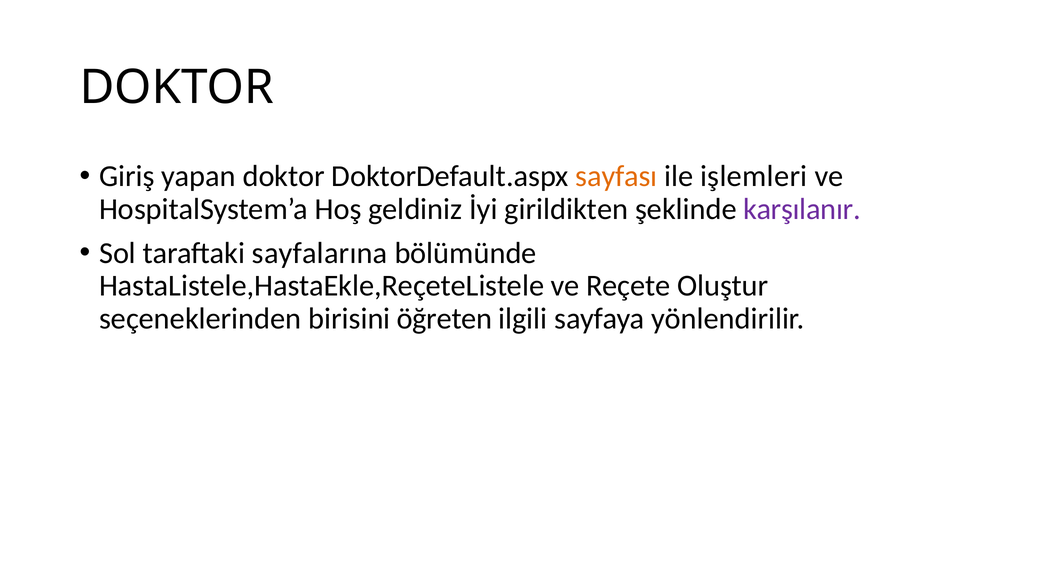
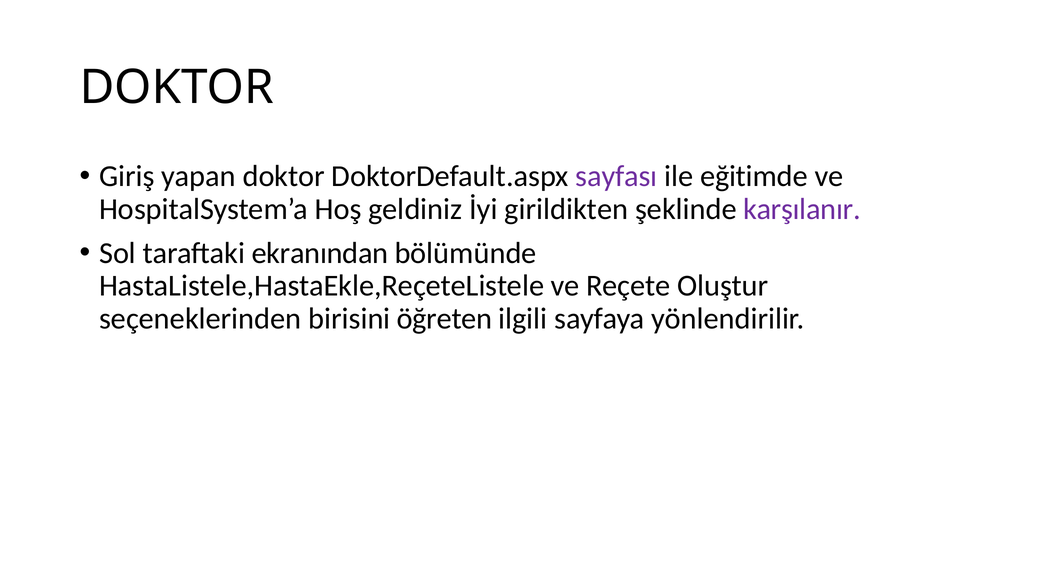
sayfası colour: orange -> purple
işlemleri: işlemleri -> eğitimde
sayfalarına: sayfalarına -> ekranından
